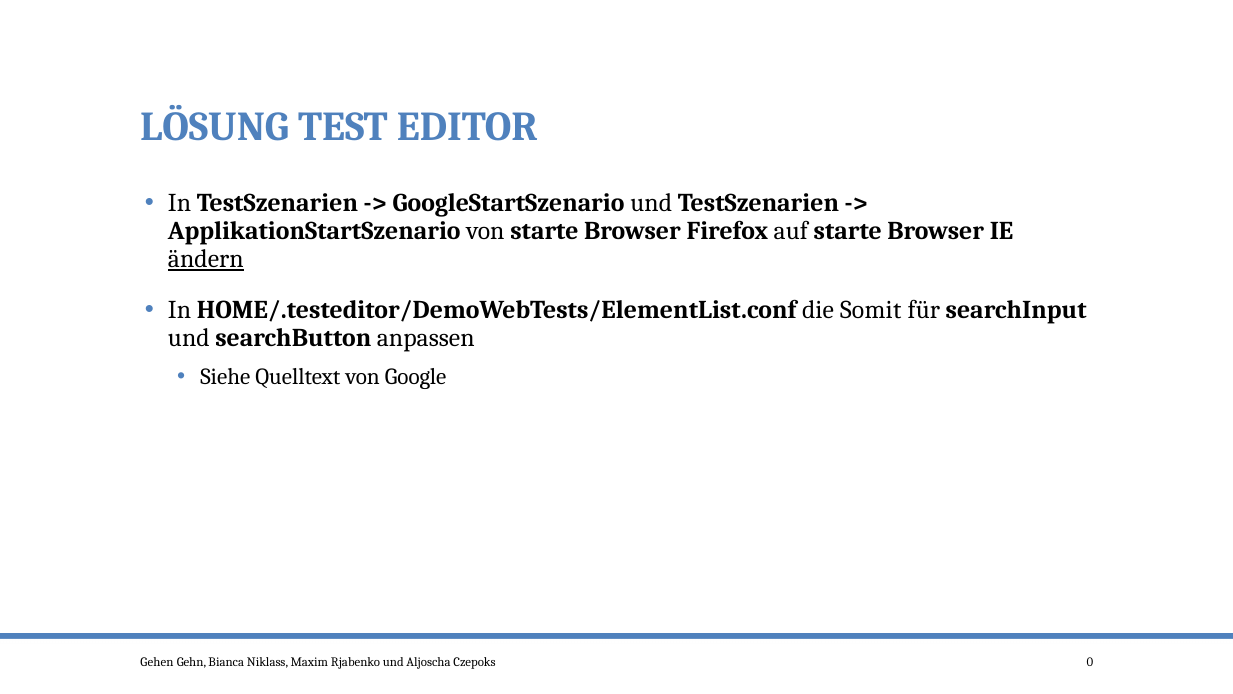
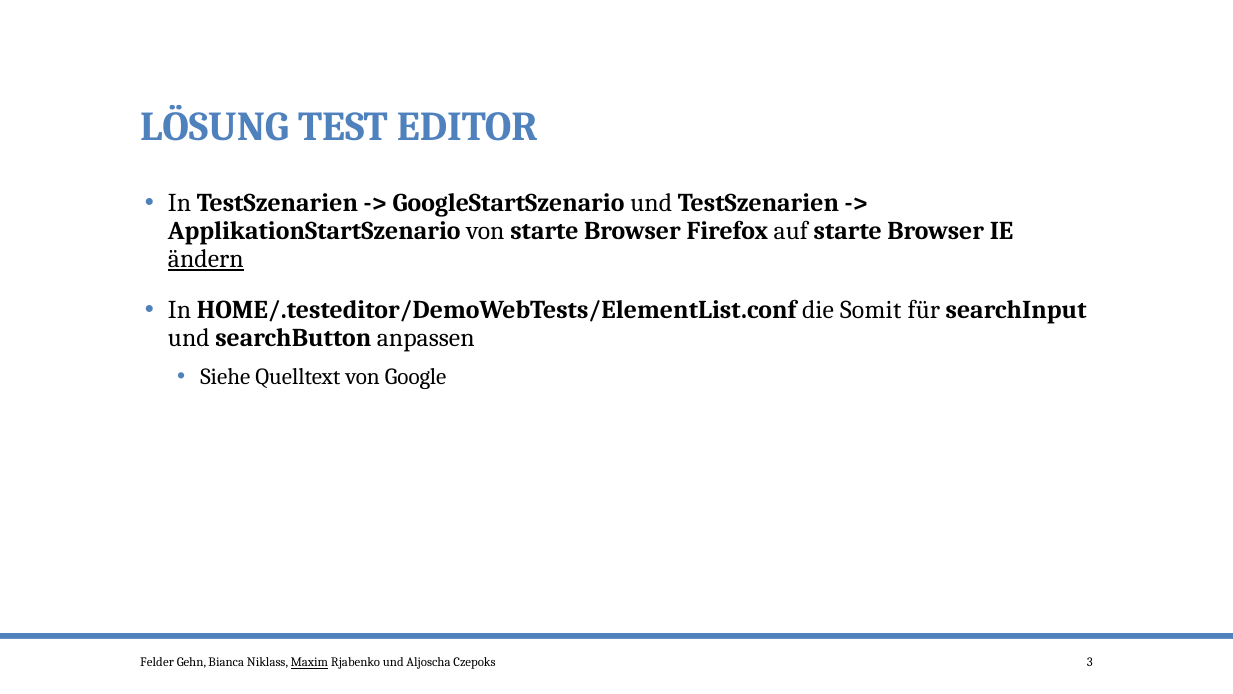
Gehen: Gehen -> Felder
Maxim underline: none -> present
0: 0 -> 3
